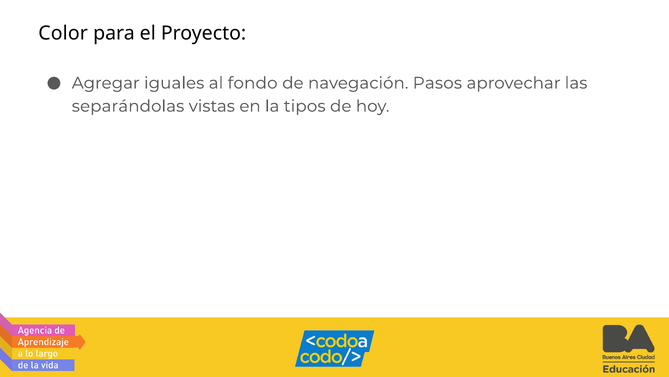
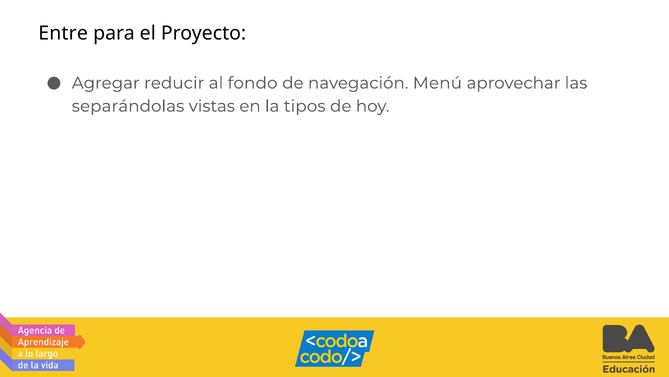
Color: Color -> Entre
iguales: iguales -> reducir
Pasos: Pasos -> Menú
